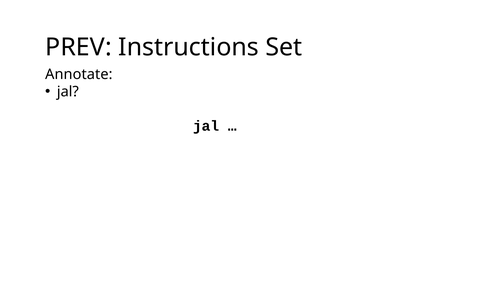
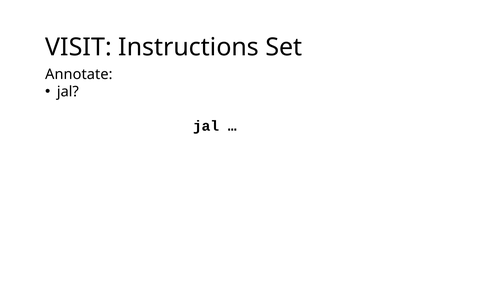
PREV: PREV -> VISIT
